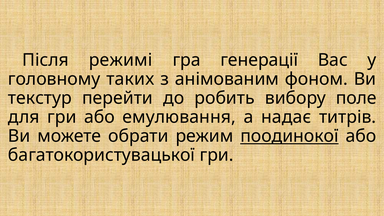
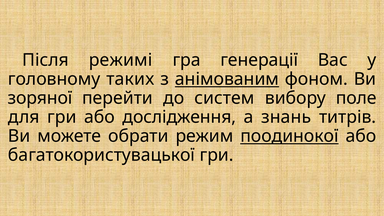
анімованим underline: none -> present
текстур: текстур -> зоряної
робить: робить -> систем
емулювання: емулювання -> дослідження
надає: надає -> знань
